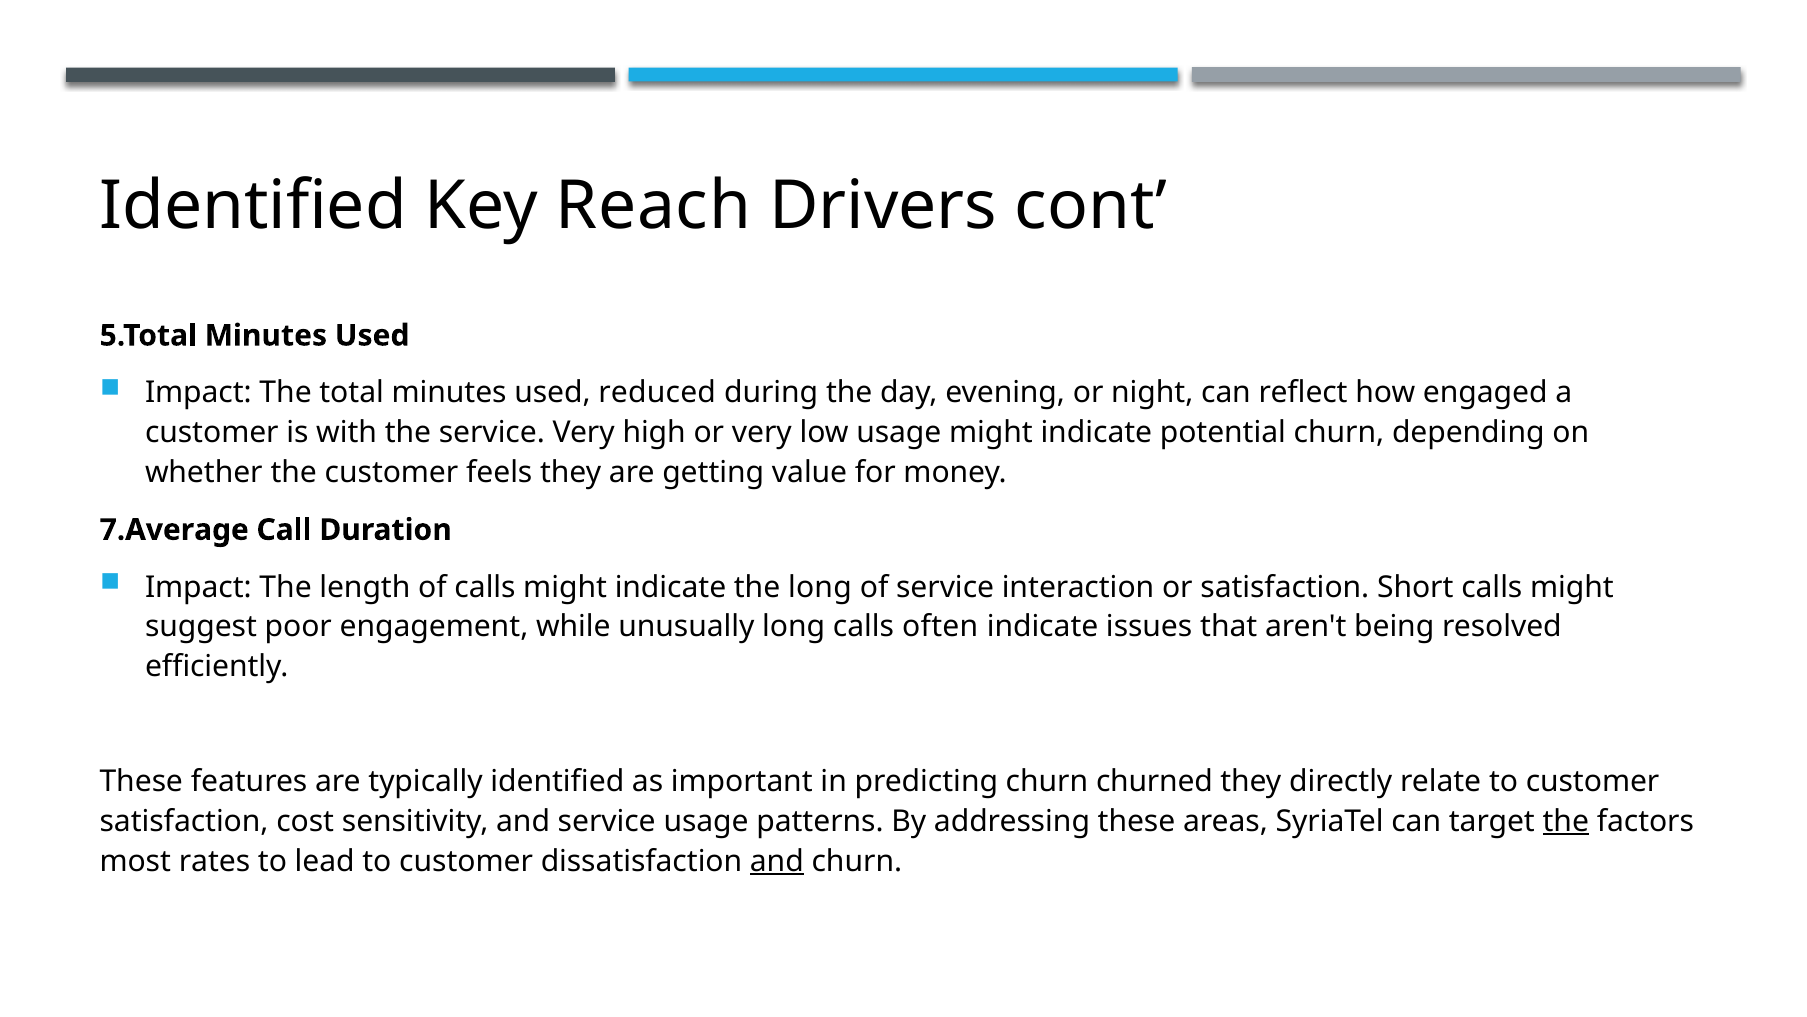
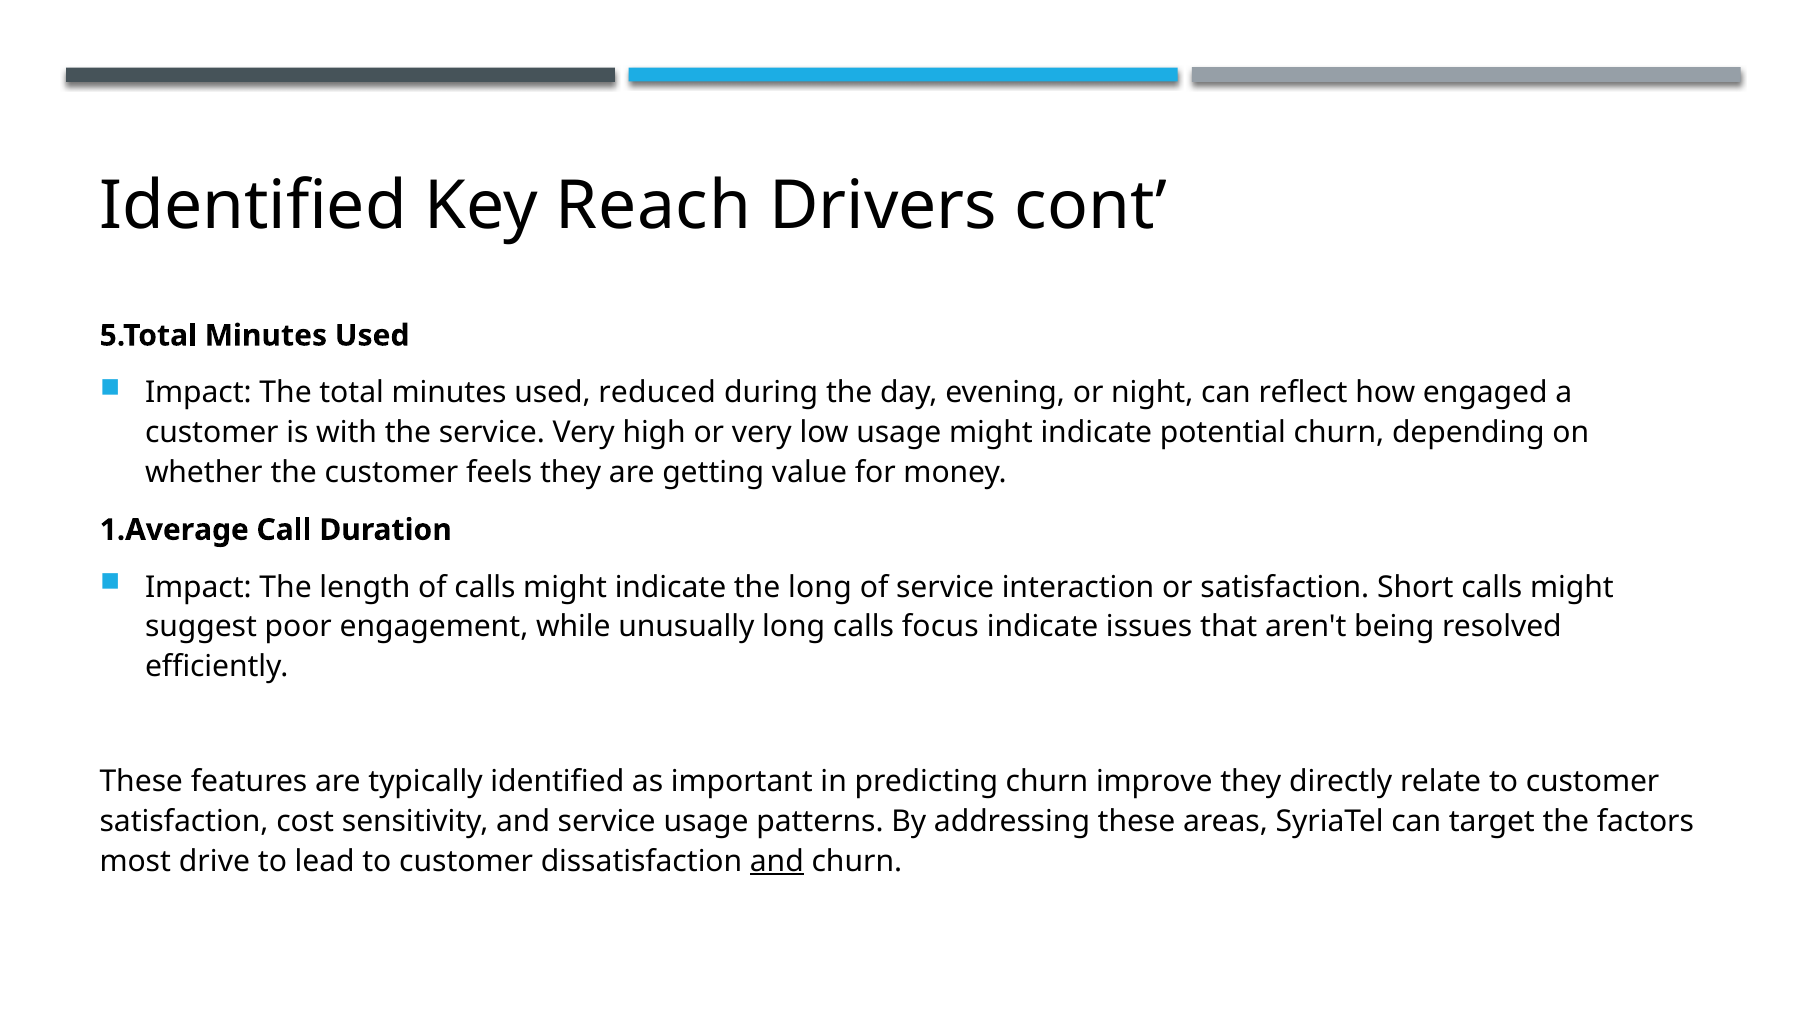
7.Average: 7.Average -> 1.Average
often: often -> focus
churned: churned -> improve
the at (1566, 821) underline: present -> none
rates: rates -> drive
